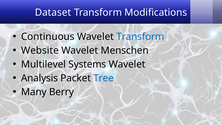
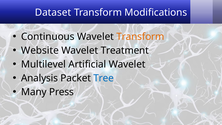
Transform at (140, 37) colour: blue -> orange
Menschen: Menschen -> Treatment
Systems: Systems -> Artificial
Berry: Berry -> Press
